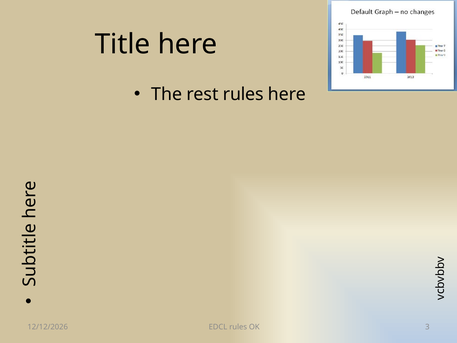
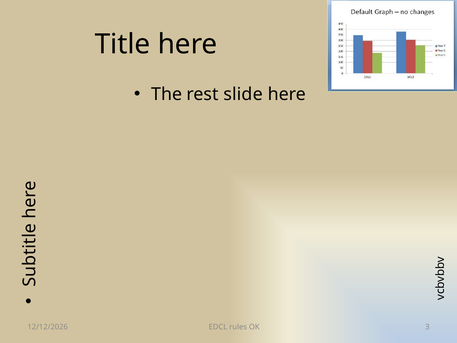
rest rules: rules -> slide
